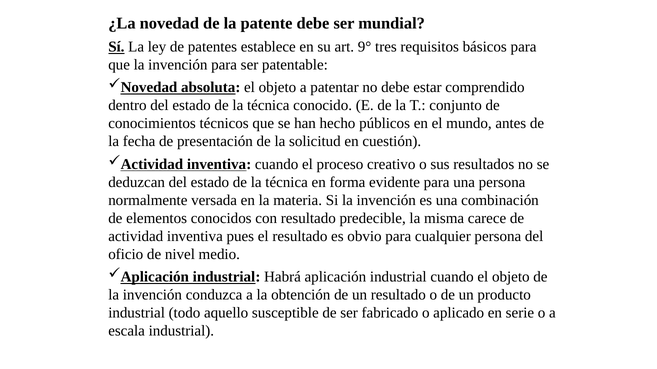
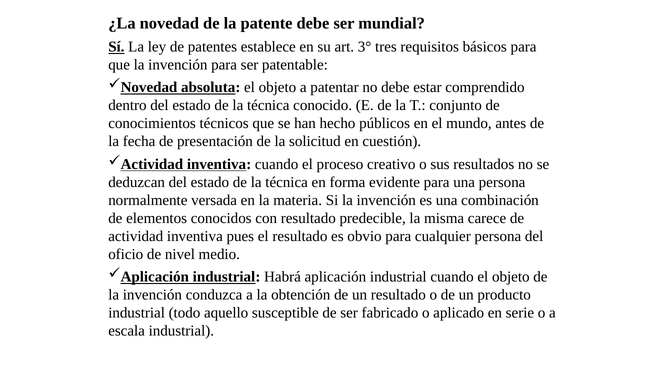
9°: 9° -> 3°
